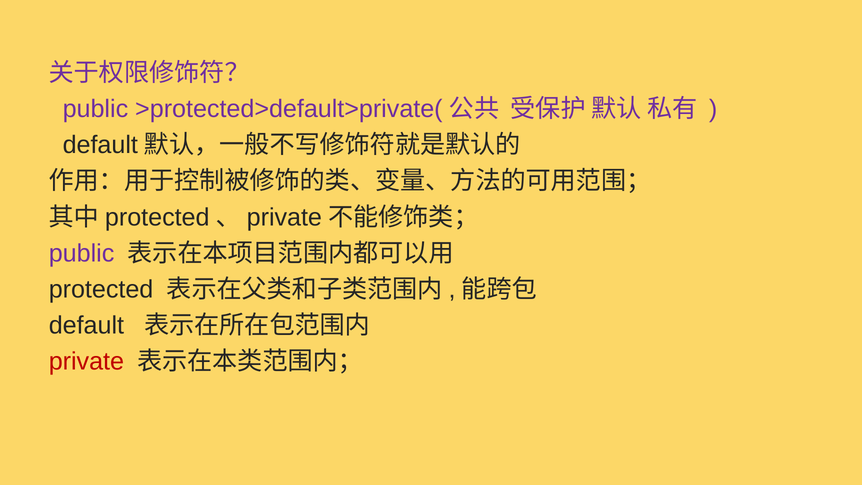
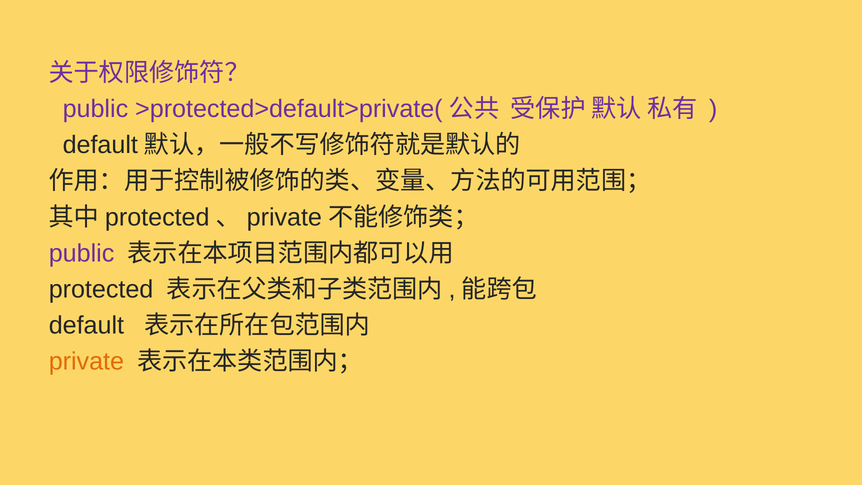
private at (86, 362) colour: red -> orange
